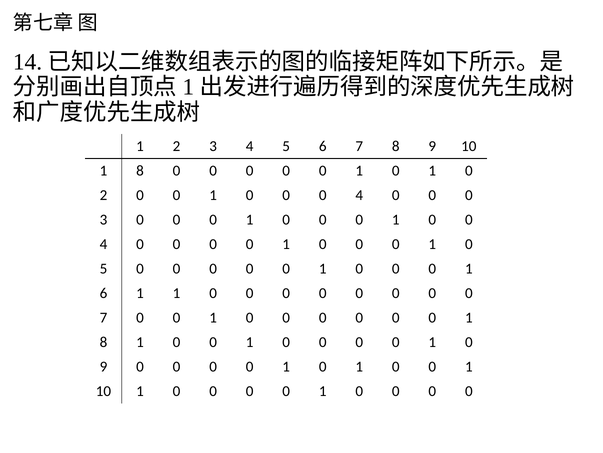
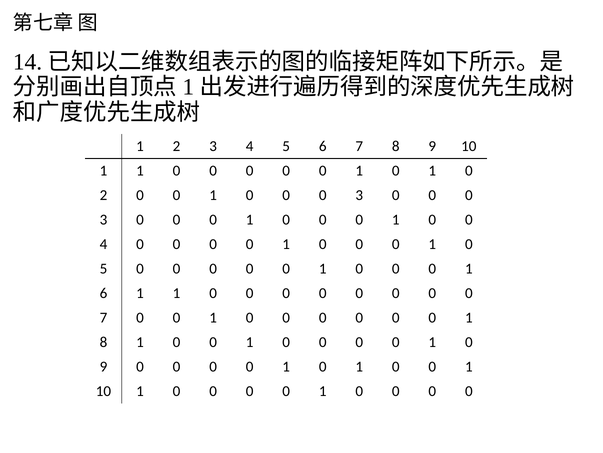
8 at (140, 171): 8 -> 1
4 at (359, 195): 4 -> 3
